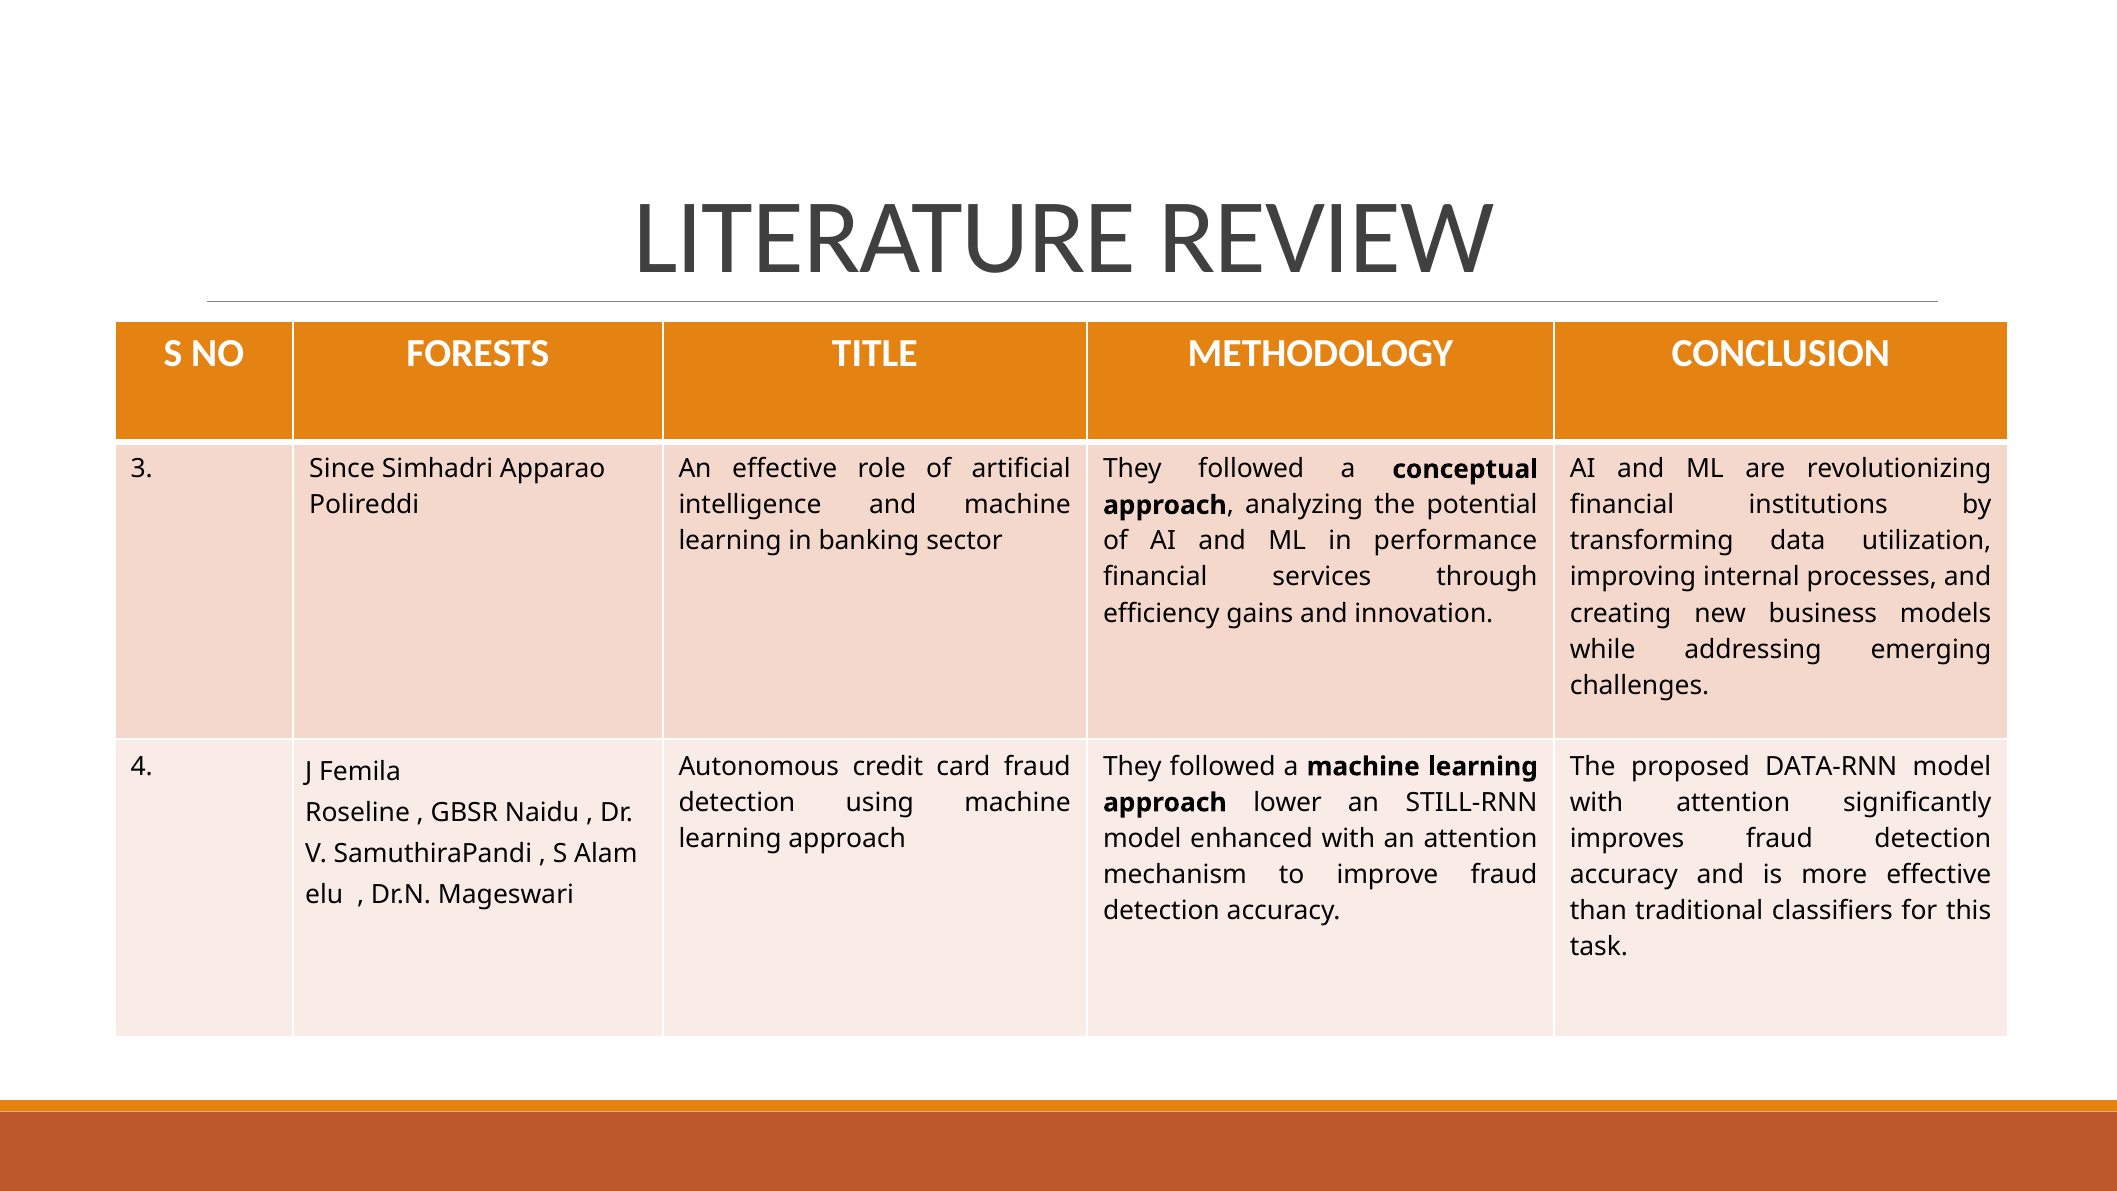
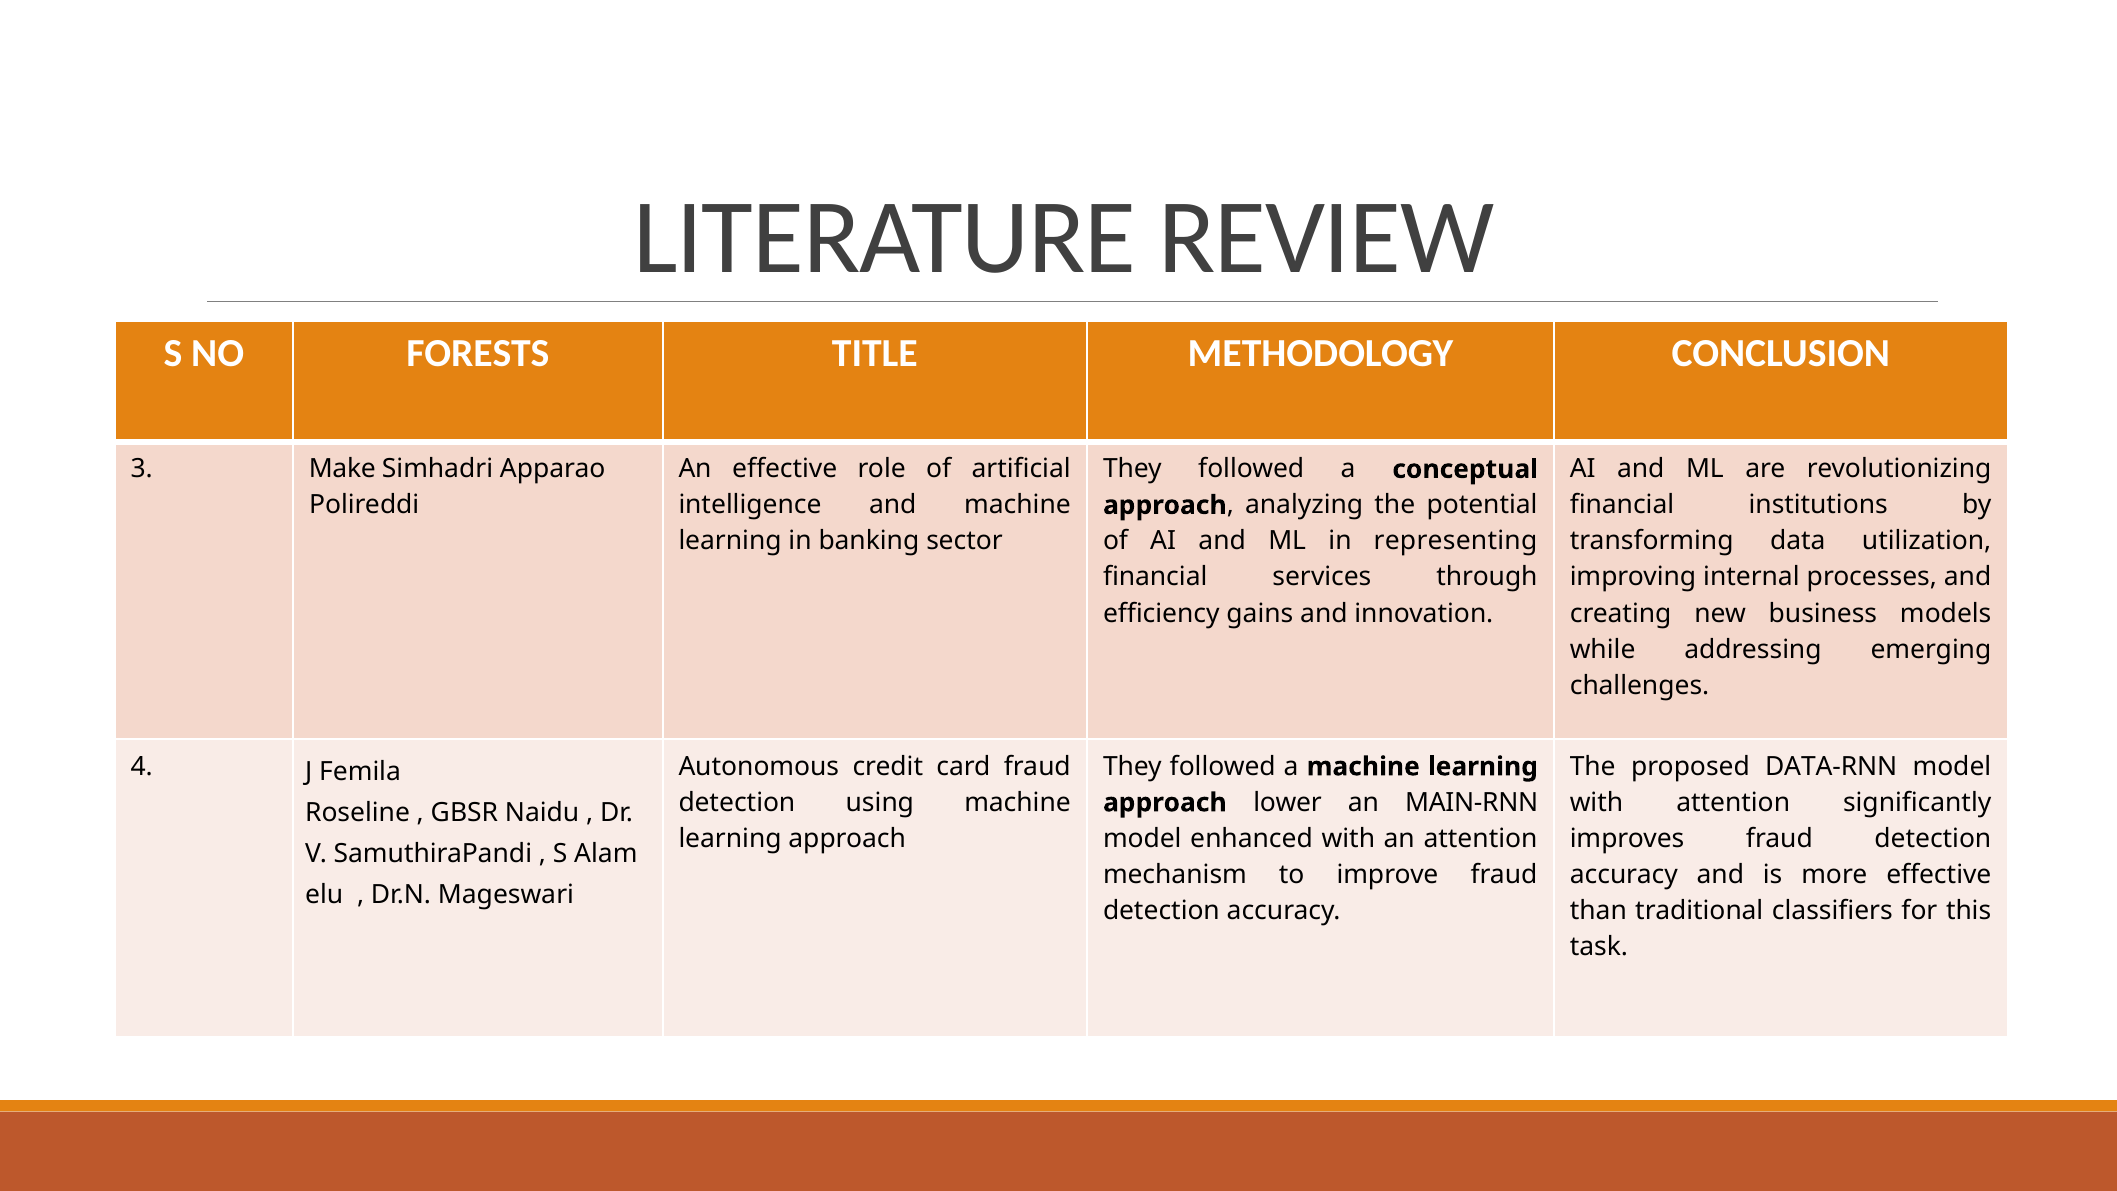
Since: Since -> Make
performance: performance -> representing
STILL-RNN: STILL-RNN -> MAIN-RNN
